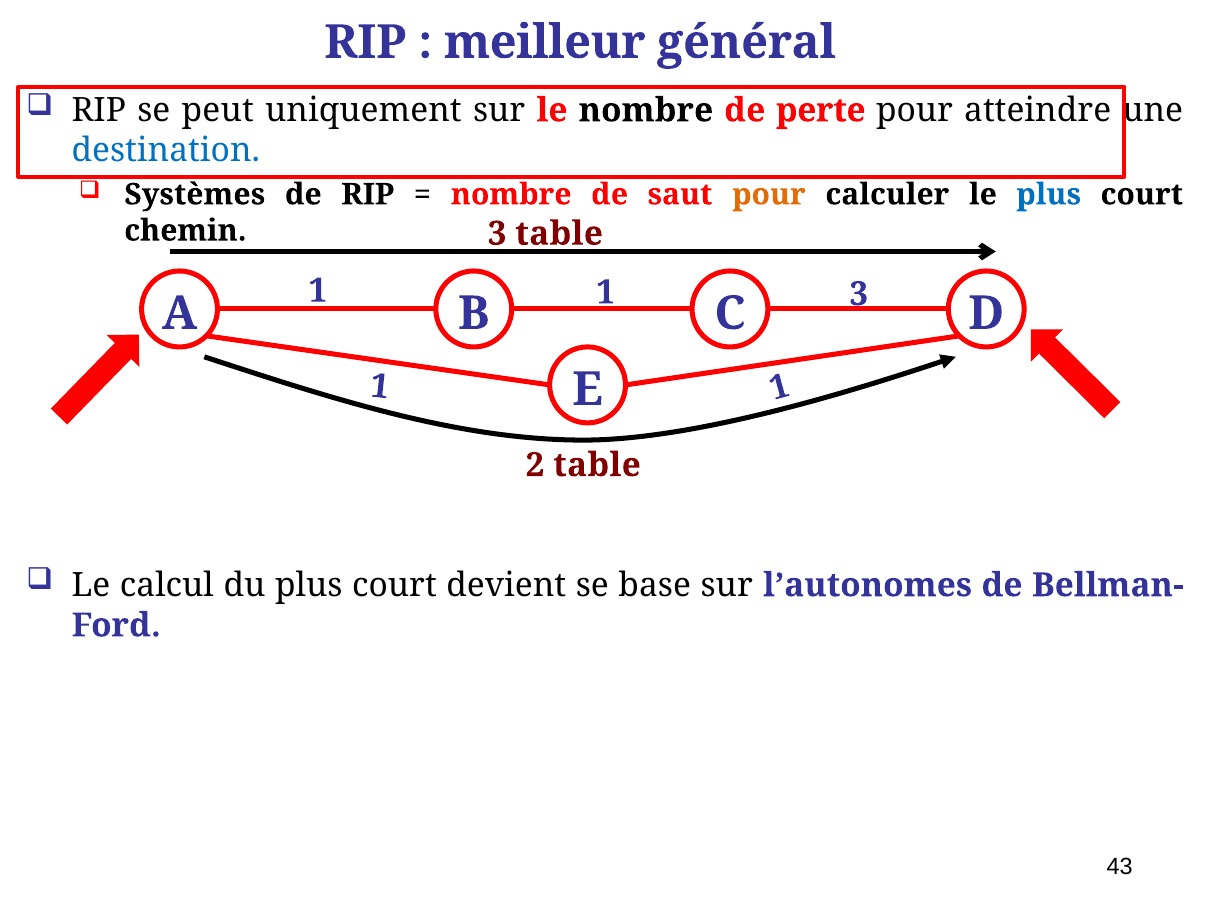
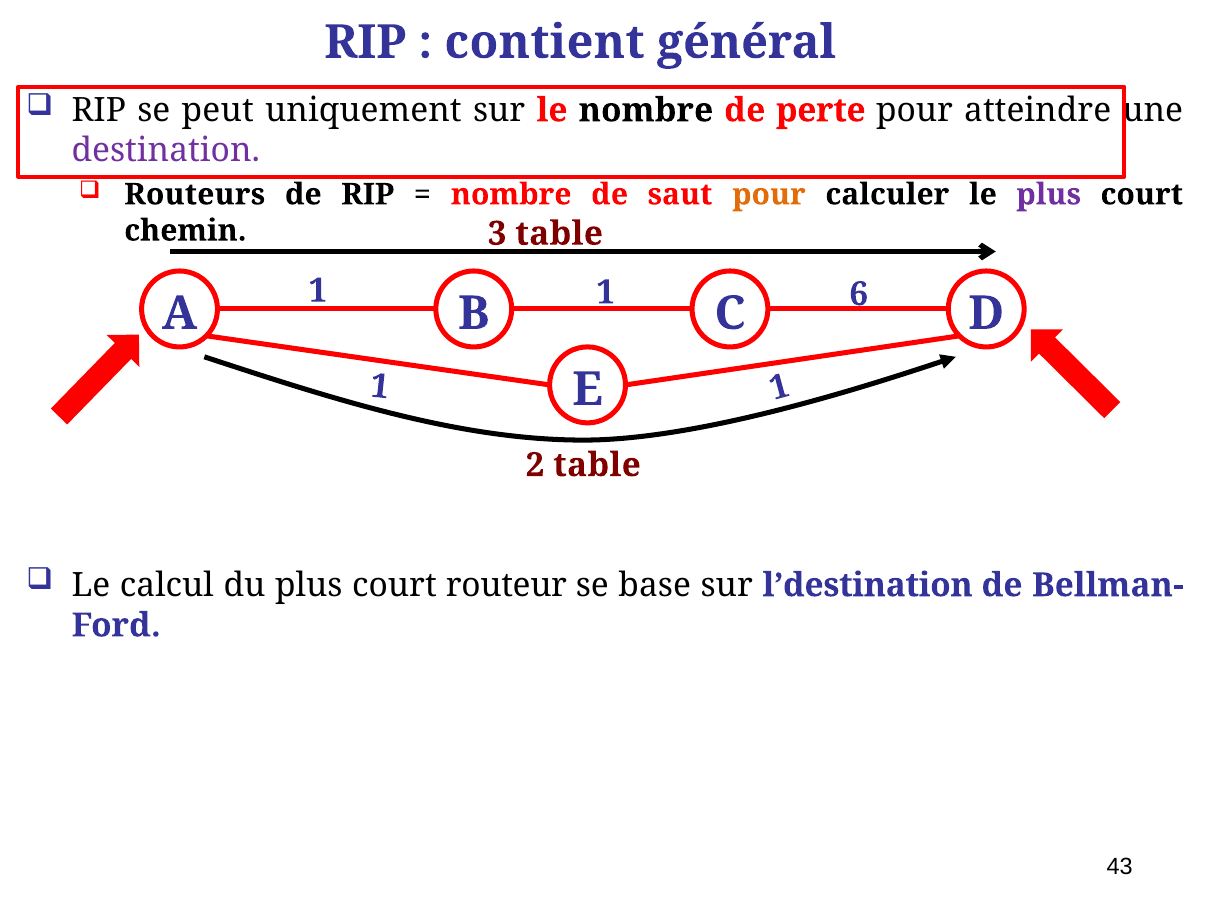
meilleur: meilleur -> contient
destination colour: blue -> purple
Systèmes: Systèmes -> Routeurs
plus at (1049, 194) colour: blue -> purple
1 3: 3 -> 6
devient: devient -> routeur
l’autonomes: l’autonomes -> l’destination
